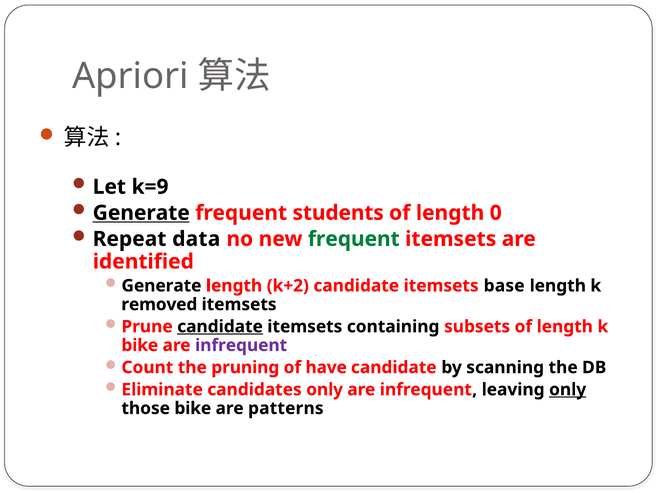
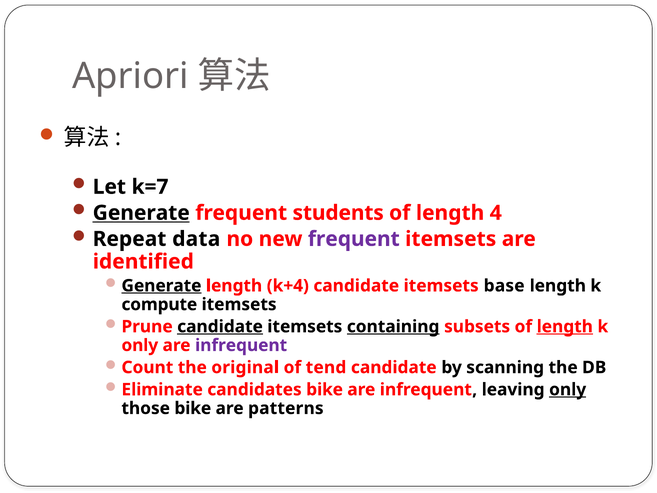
k=9: k=9 -> k=7
0: 0 -> 4
frequent at (354, 239) colour: green -> purple
Generate at (161, 286) underline: none -> present
k+2: k+2 -> k+4
removed: removed -> compute
containing underline: none -> present
length at (565, 326) underline: none -> present
bike at (140, 345): bike -> only
pruning: pruning -> original
have: have -> tend
candidates only: only -> bike
